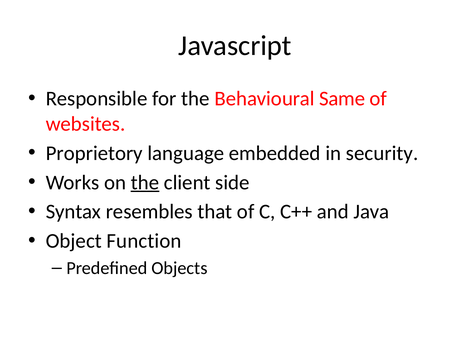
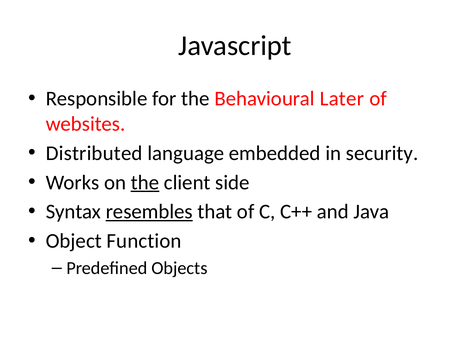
Same: Same -> Later
Proprietory: Proprietory -> Distributed
resembles underline: none -> present
